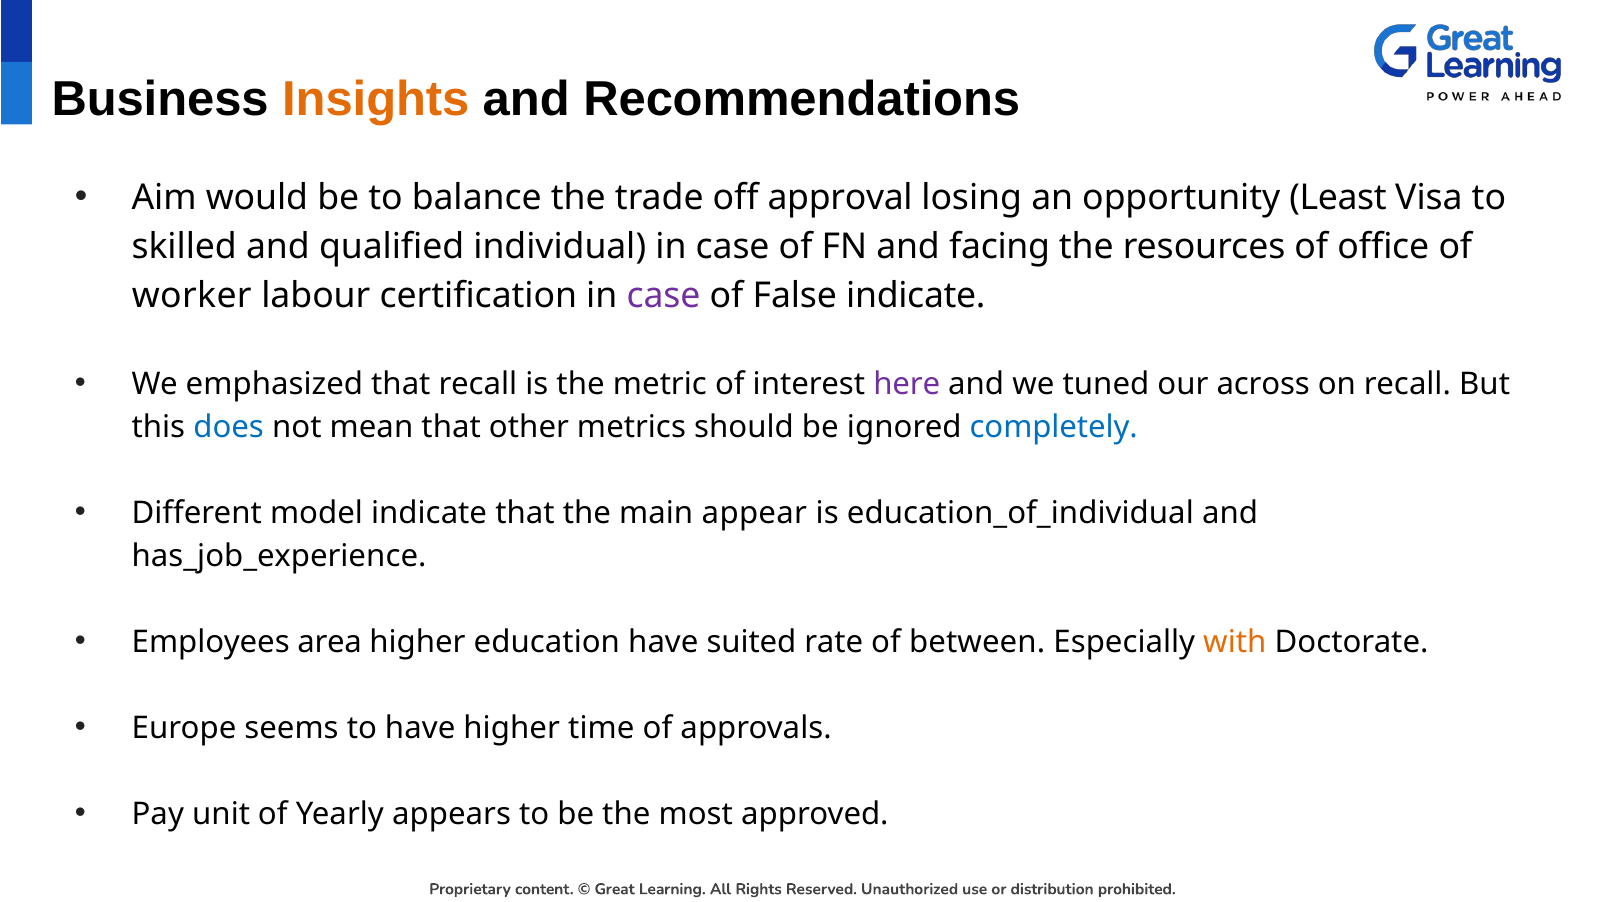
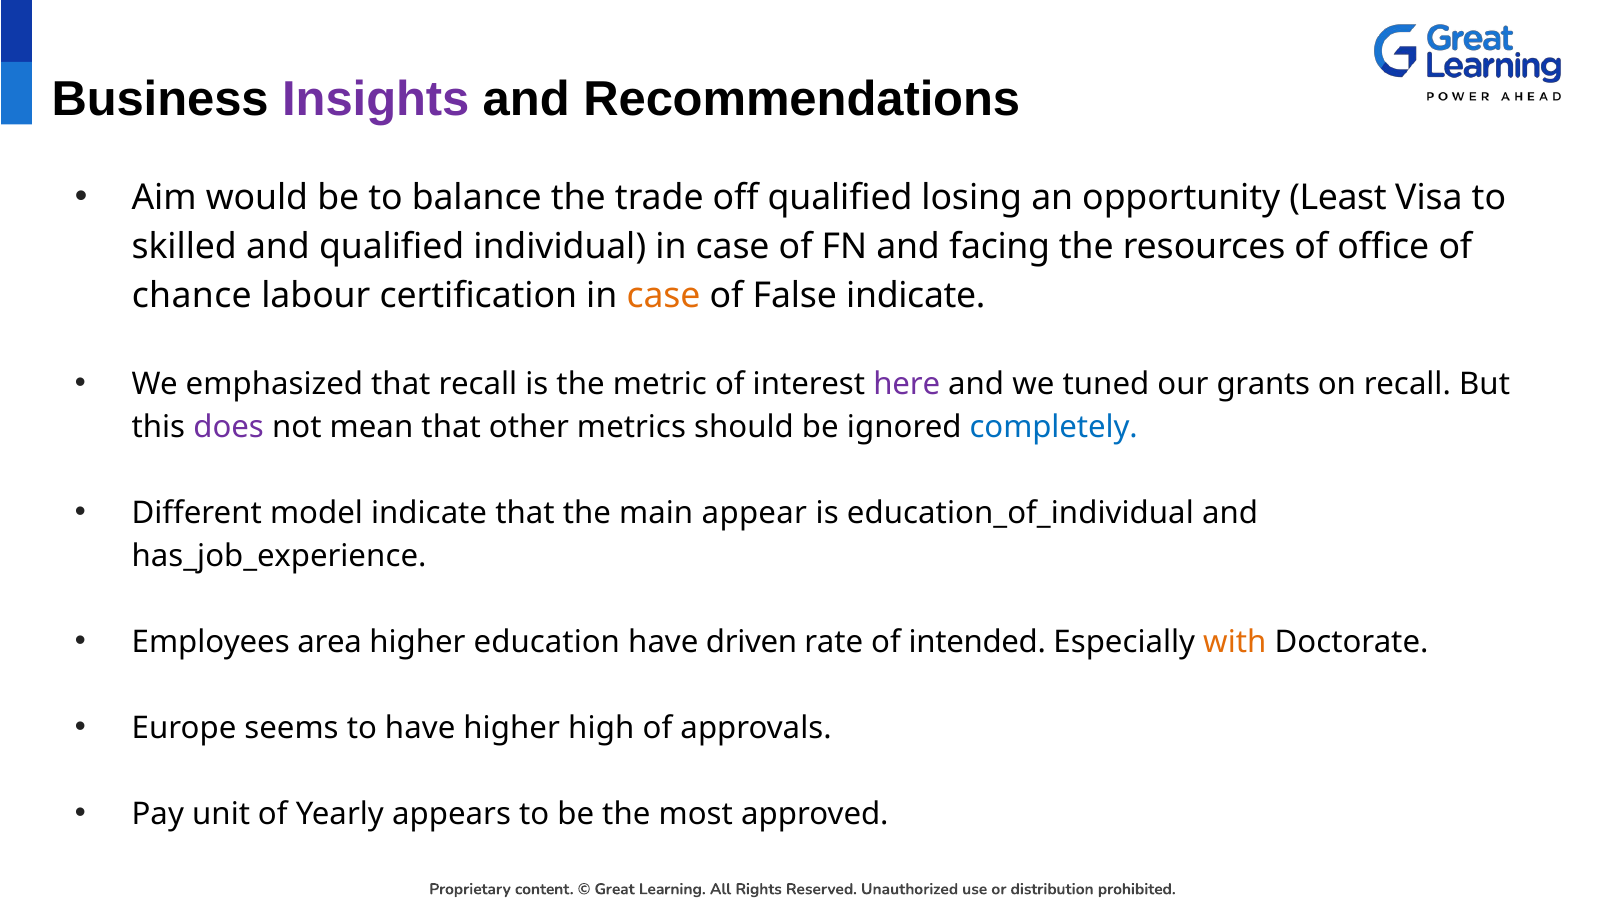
Insights colour: orange -> purple
off approval: approval -> qualified
worker: worker -> chance
case at (664, 296) colour: purple -> orange
across: across -> grants
does colour: blue -> purple
suited: suited -> driven
between: between -> intended
time: time -> high
